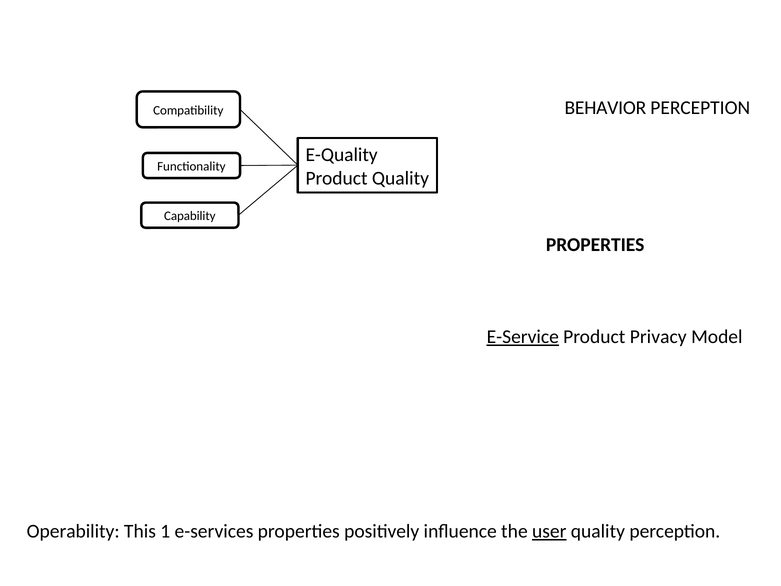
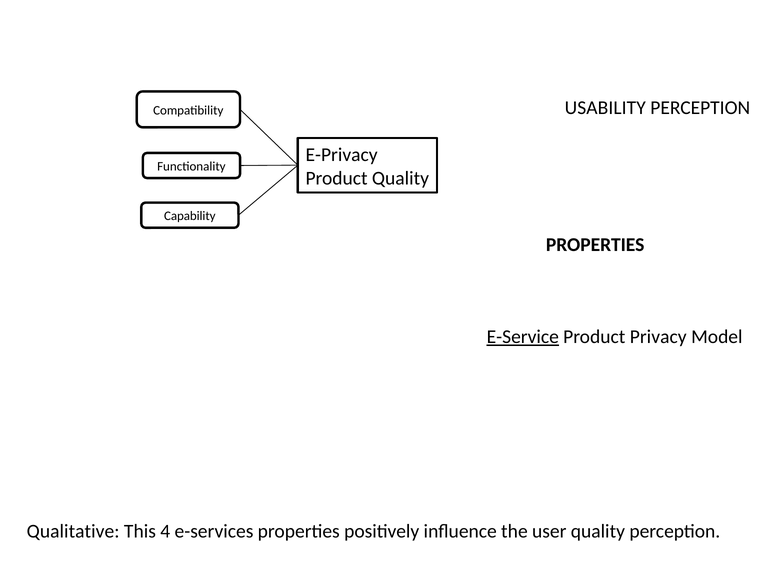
BEHAVIOR: BEHAVIOR -> USABILITY
E-Quality: E-Quality -> E-Privacy
Operability: Operability -> Qualitative
1: 1 -> 4
user underline: present -> none
